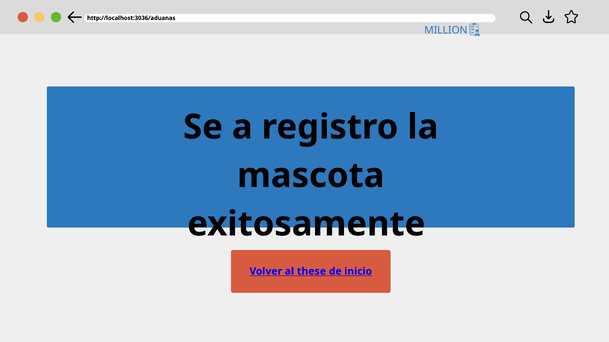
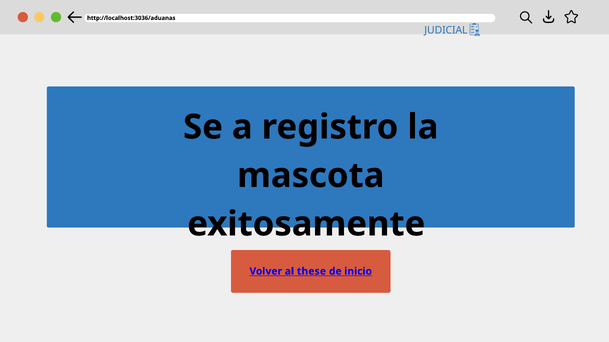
MILLION: MILLION -> JUDICIAL
